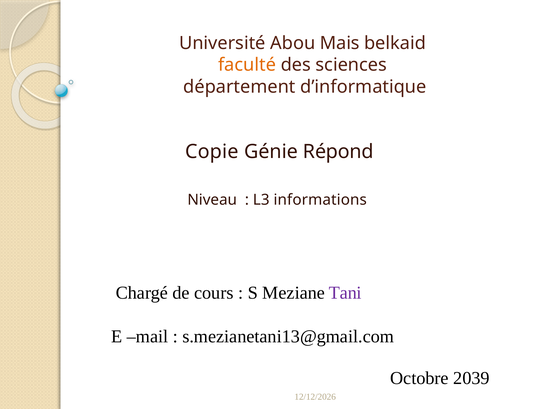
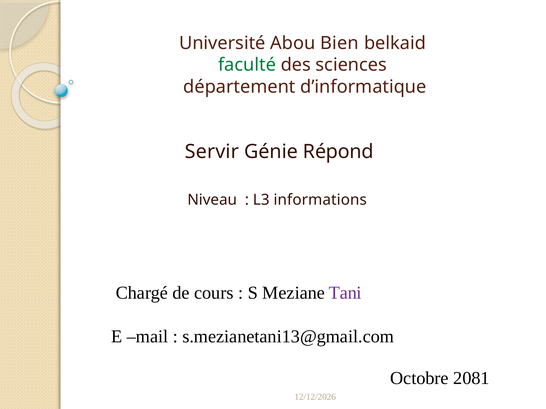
Mais: Mais -> Bien
faculté colour: orange -> green
Copie: Copie -> Servir
2039: 2039 -> 2081
